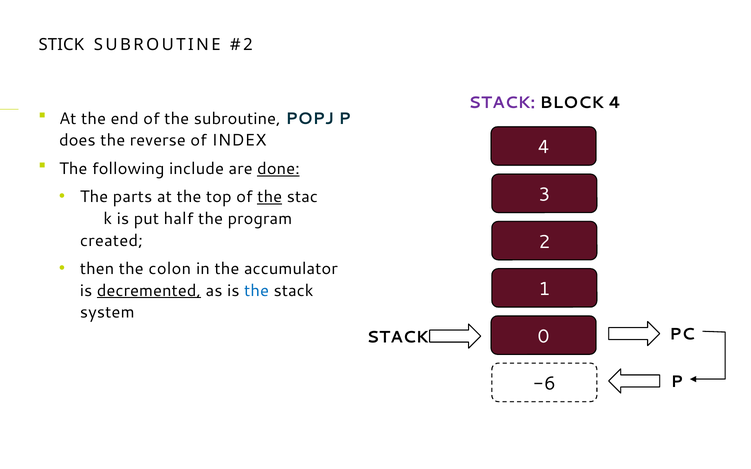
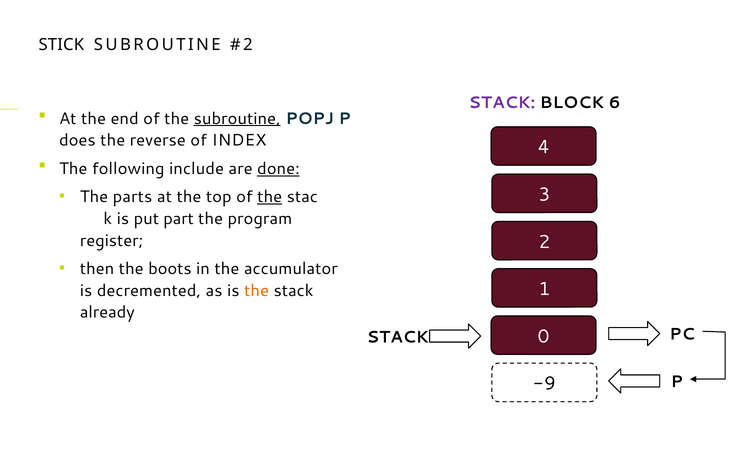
BLOCK 4: 4 -> 6
subroutine at (237, 119) underline: none -> present
half: half -> part
created: created -> register
colon: colon -> boots
decremented underline: present -> none
the at (257, 291) colour: blue -> orange
system: system -> already
-6: -6 -> -9
